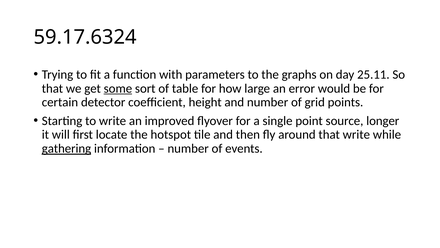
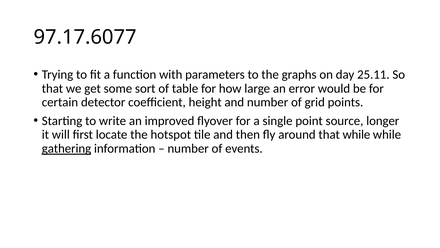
59.17.6324: 59.17.6324 -> 97.17.6077
some underline: present -> none
that write: write -> while
